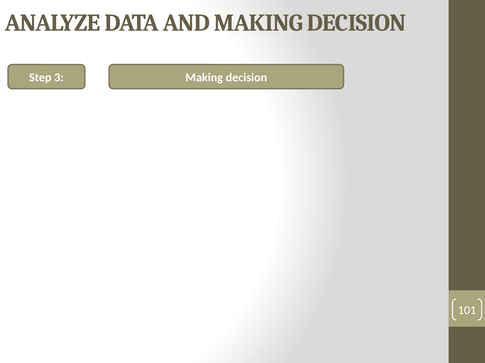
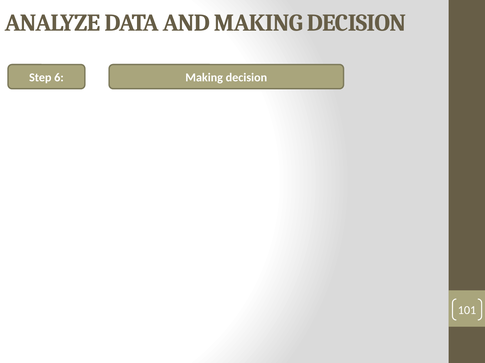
3: 3 -> 6
